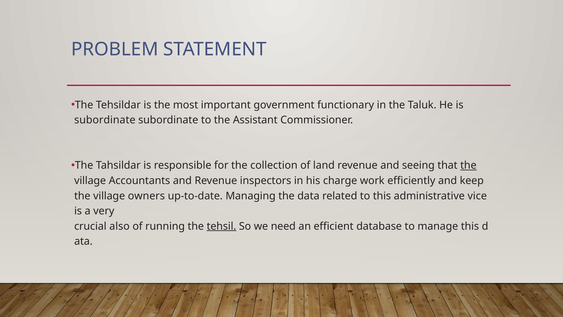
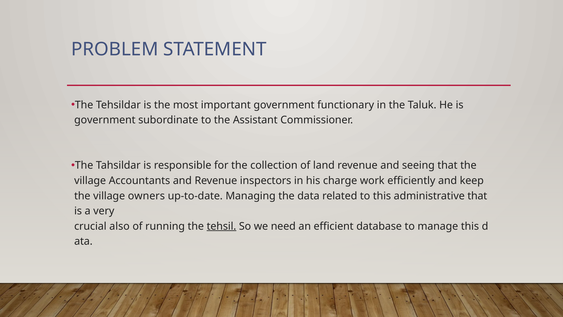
subordinate at (105, 120): subordinate -> government
the at (468, 165) underline: present -> none
administrative vice: vice -> that
